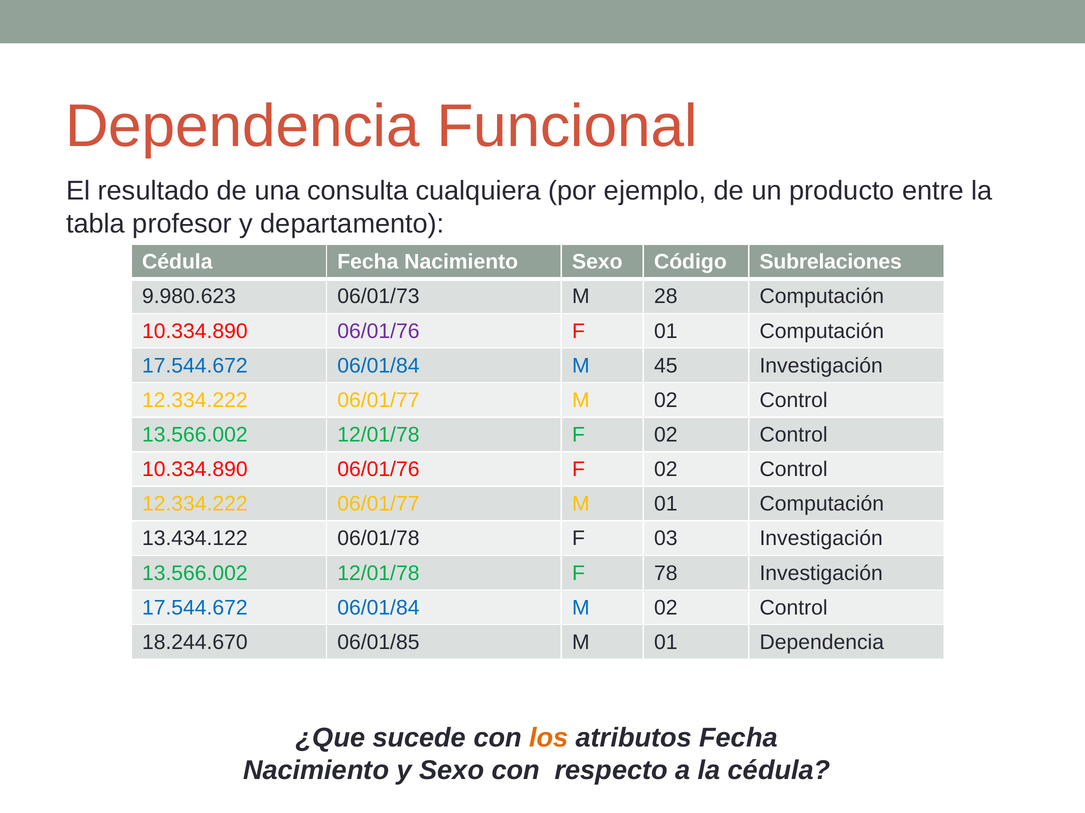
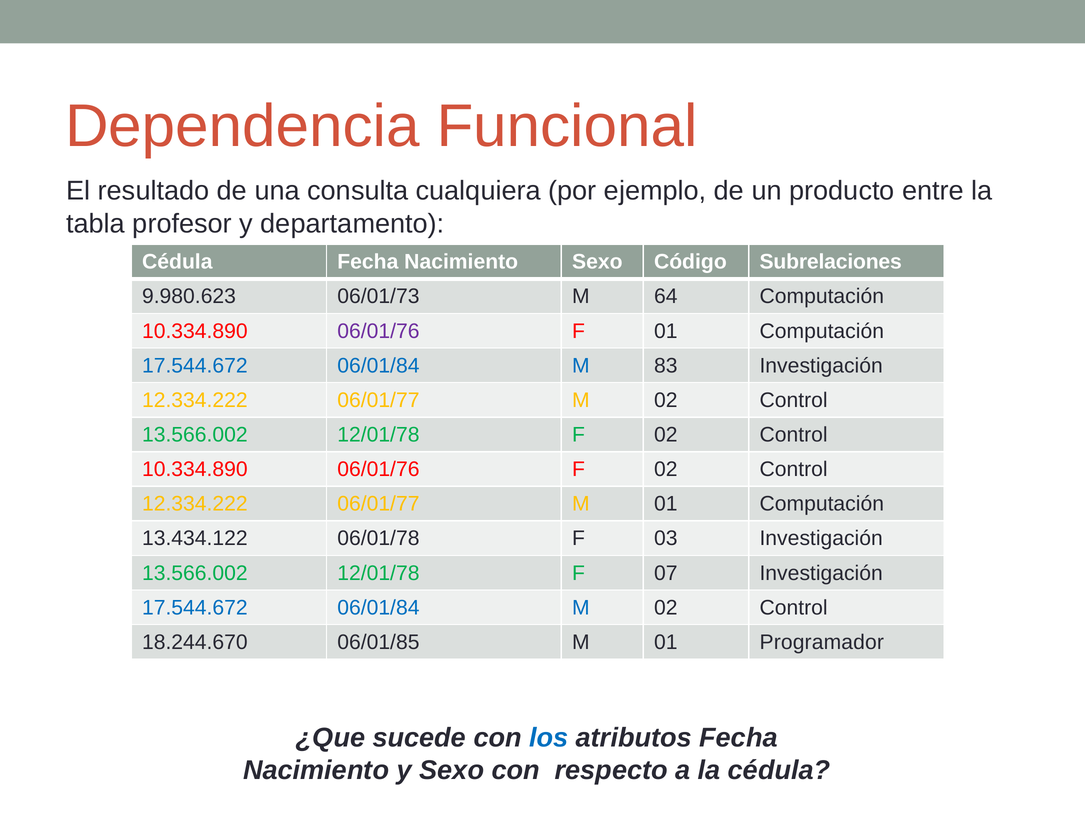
28: 28 -> 64
45: 45 -> 83
78: 78 -> 07
01 Dependencia: Dependencia -> Programador
los colour: orange -> blue
